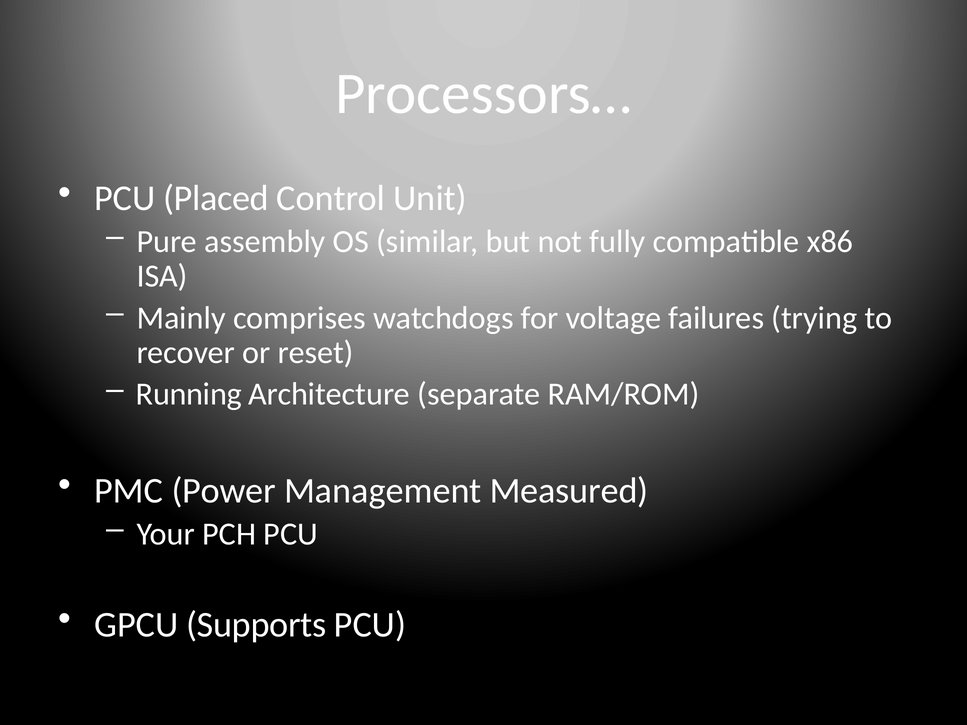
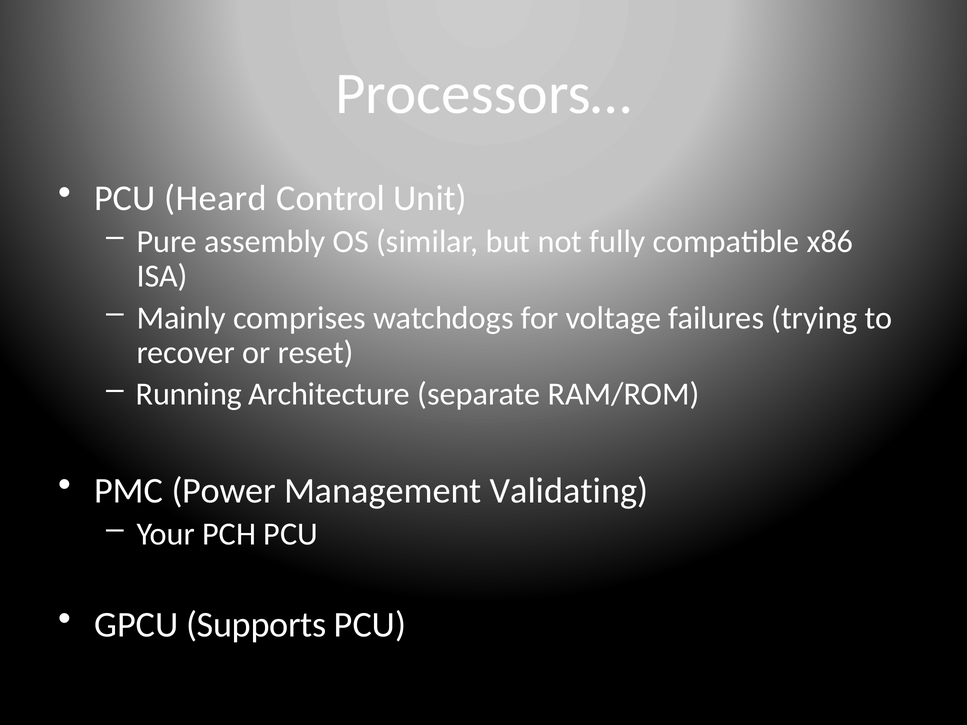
Placed: Placed -> Heard
Measured: Measured -> Validating
